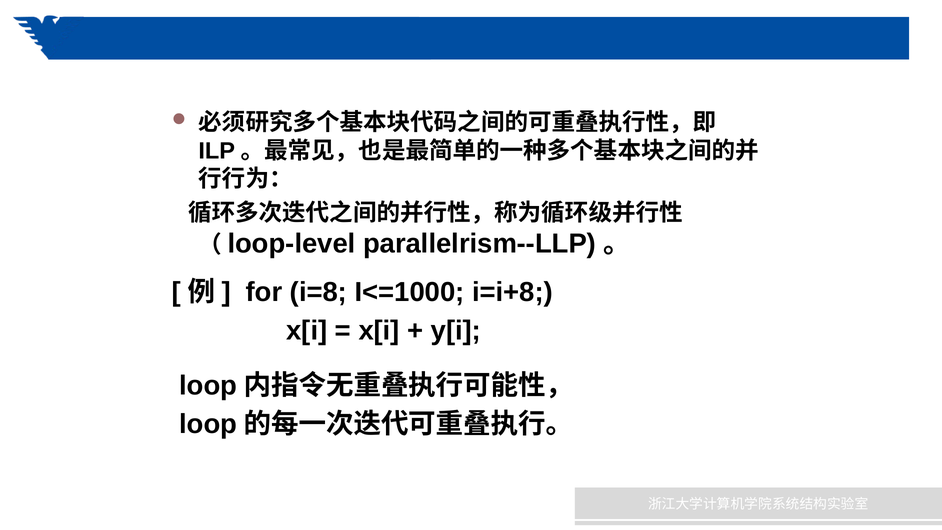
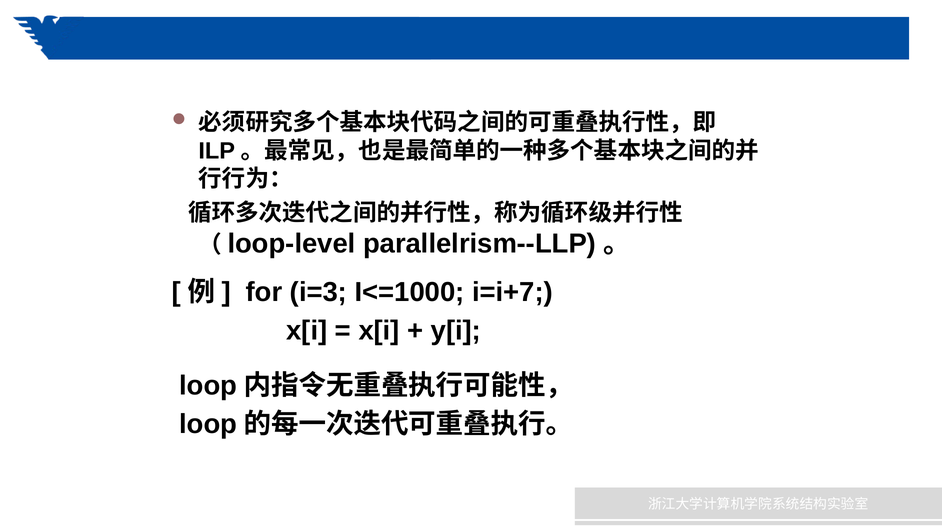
i=8: i=8 -> i=3
i=i+8: i=i+8 -> i=i+7
